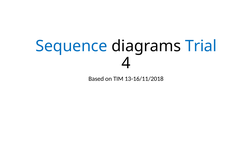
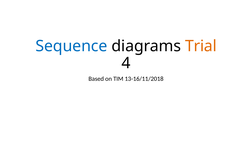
Trial colour: blue -> orange
